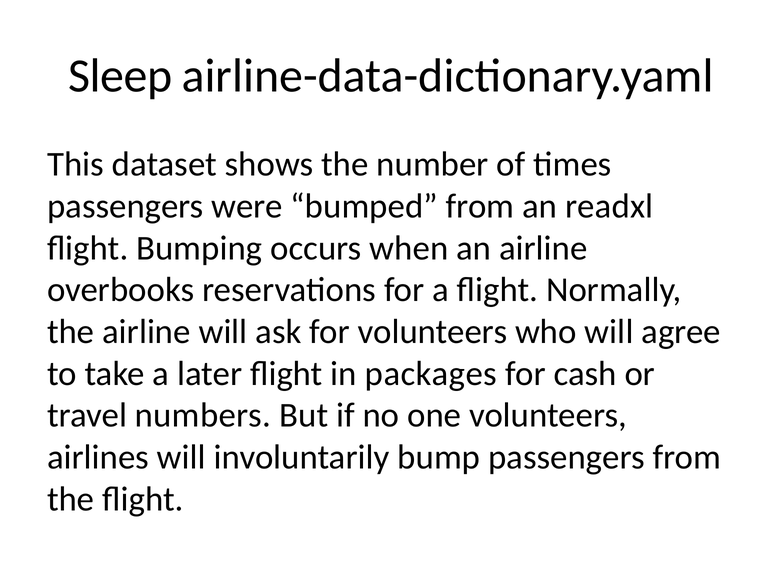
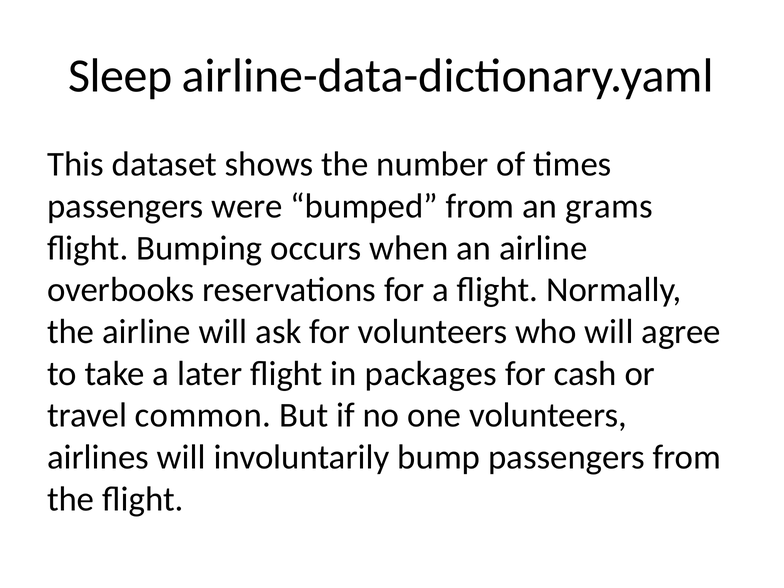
readxl: readxl -> grams
numbers: numbers -> common
